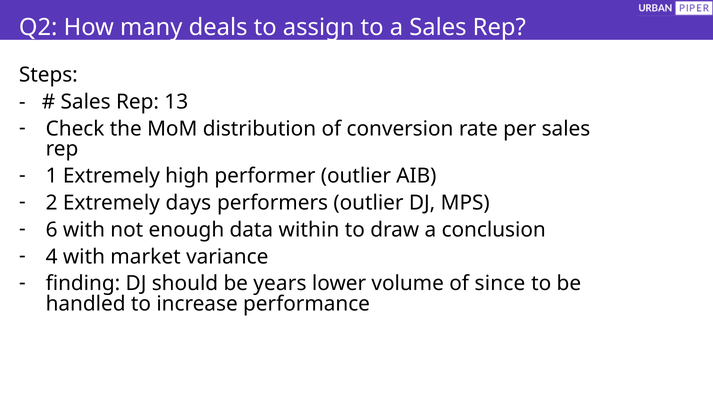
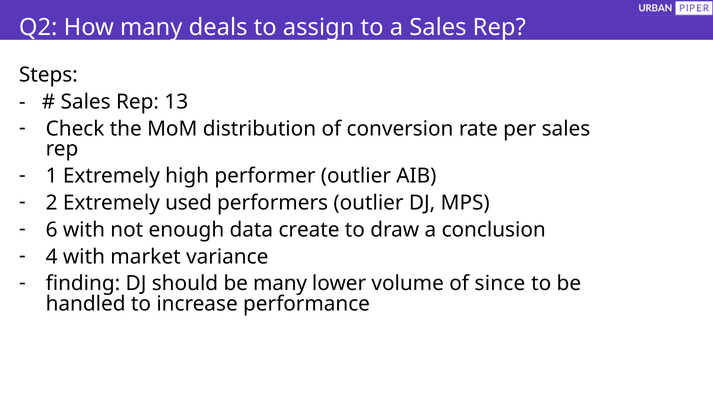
days: days -> used
within: within -> create
be years: years -> many
